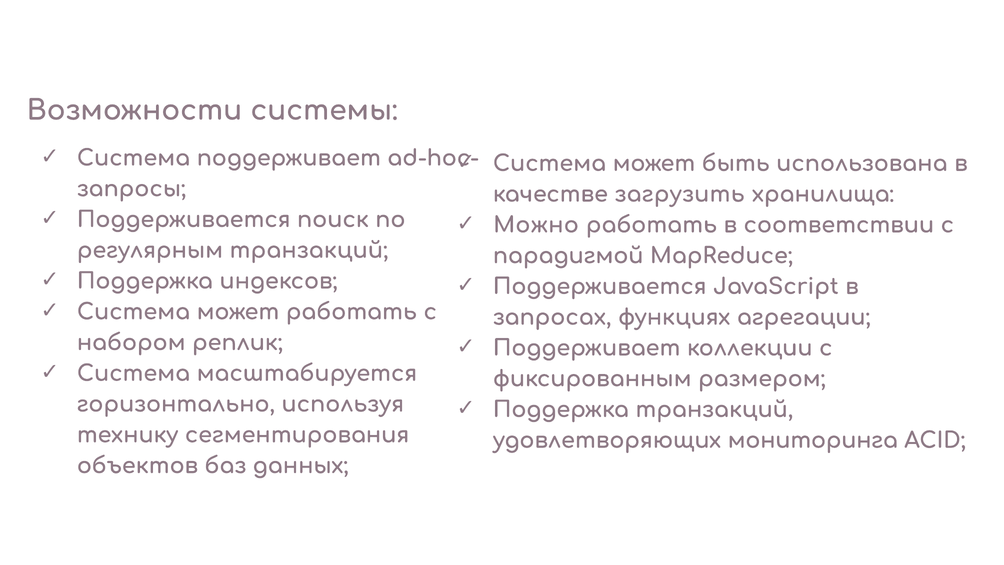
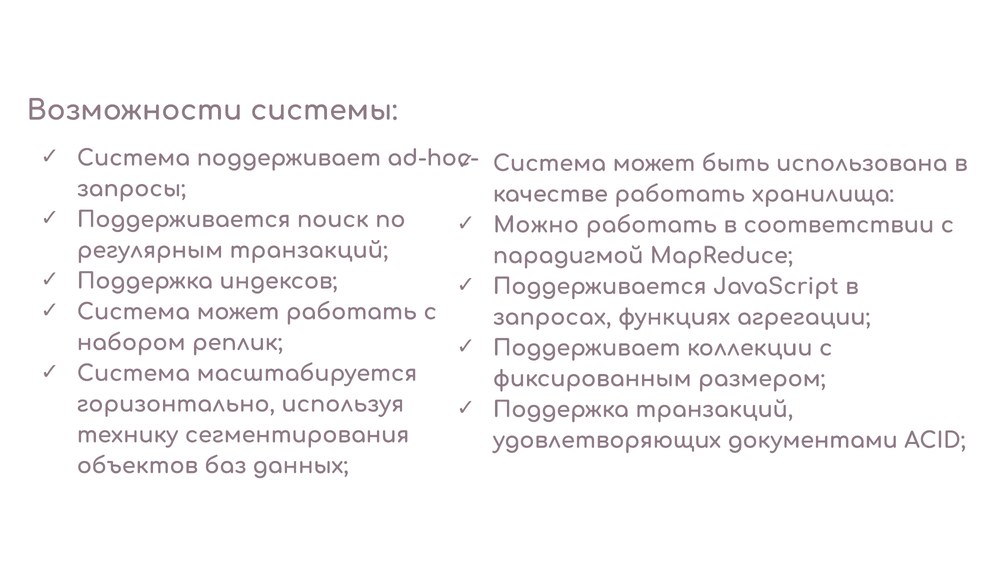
качестве загрузить: загрузить -> работать
мониторинга: мониторинга -> документами
